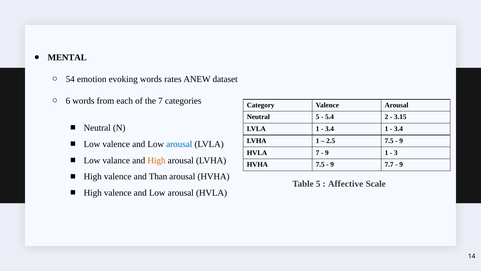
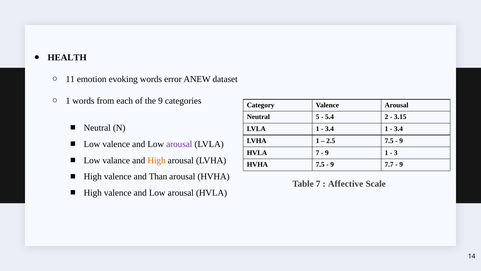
MENTAL: MENTAL -> HEALTH
54: 54 -> 11
rates: rates -> error
6 at (68, 101): 6 -> 1
the 7: 7 -> 9
arousal at (179, 144) colour: blue -> purple
Table 5: 5 -> 7
